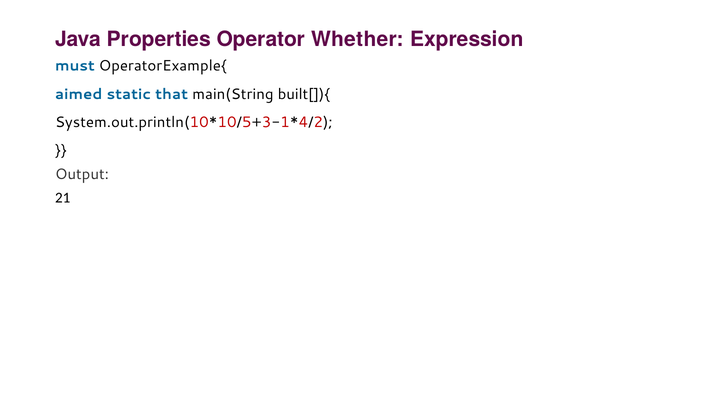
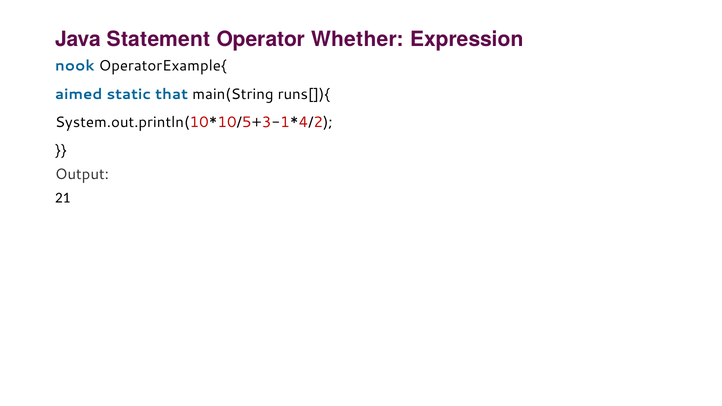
Properties: Properties -> Statement
must: must -> nook
built[]){: built[]){ -> runs[]){
